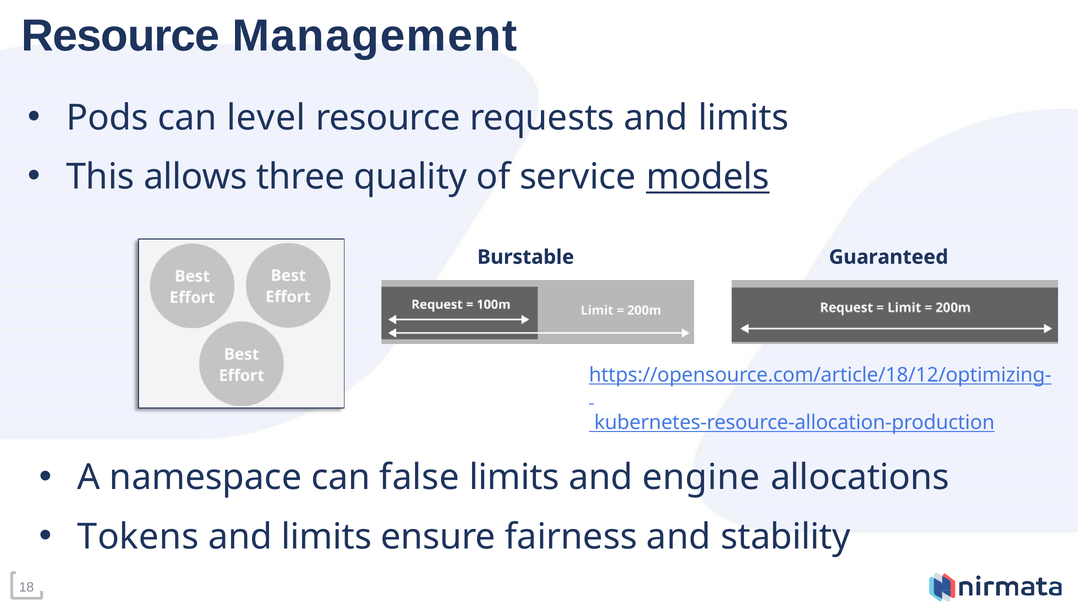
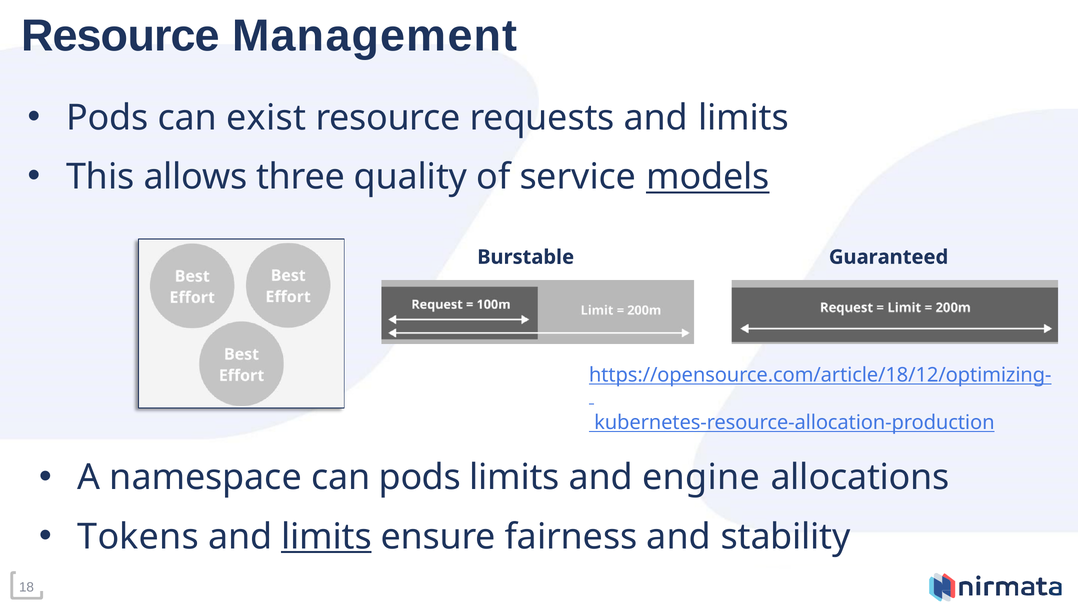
level: level -> exist
can false: false -> pods
limits at (326, 537) underline: none -> present
